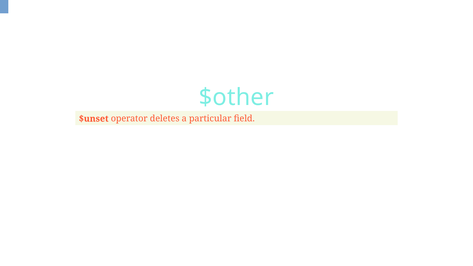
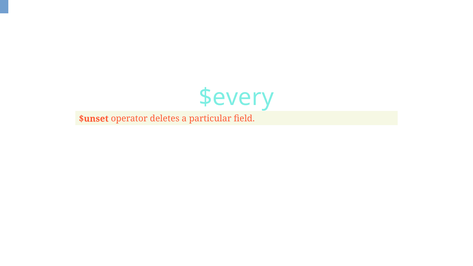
$other: $other -> $every
